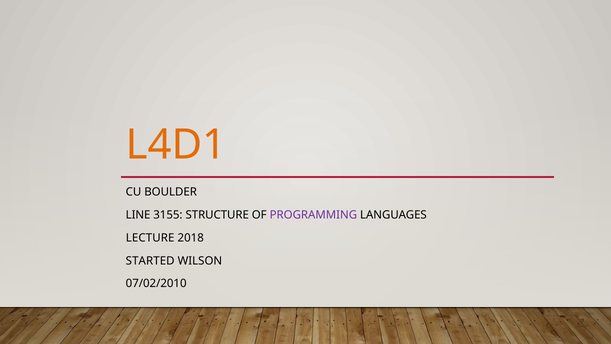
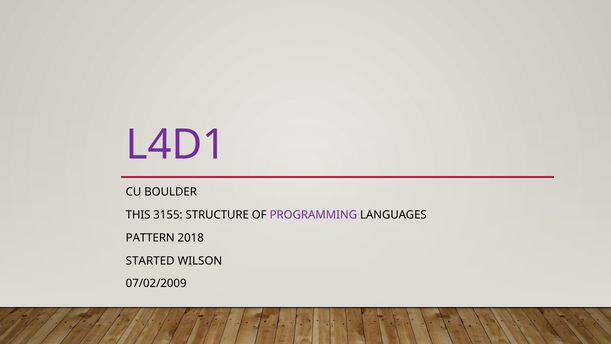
L4D1 colour: orange -> purple
LINE: LINE -> THIS
LECTURE: LECTURE -> PATTERN
07/02/2010: 07/02/2010 -> 07/02/2009
